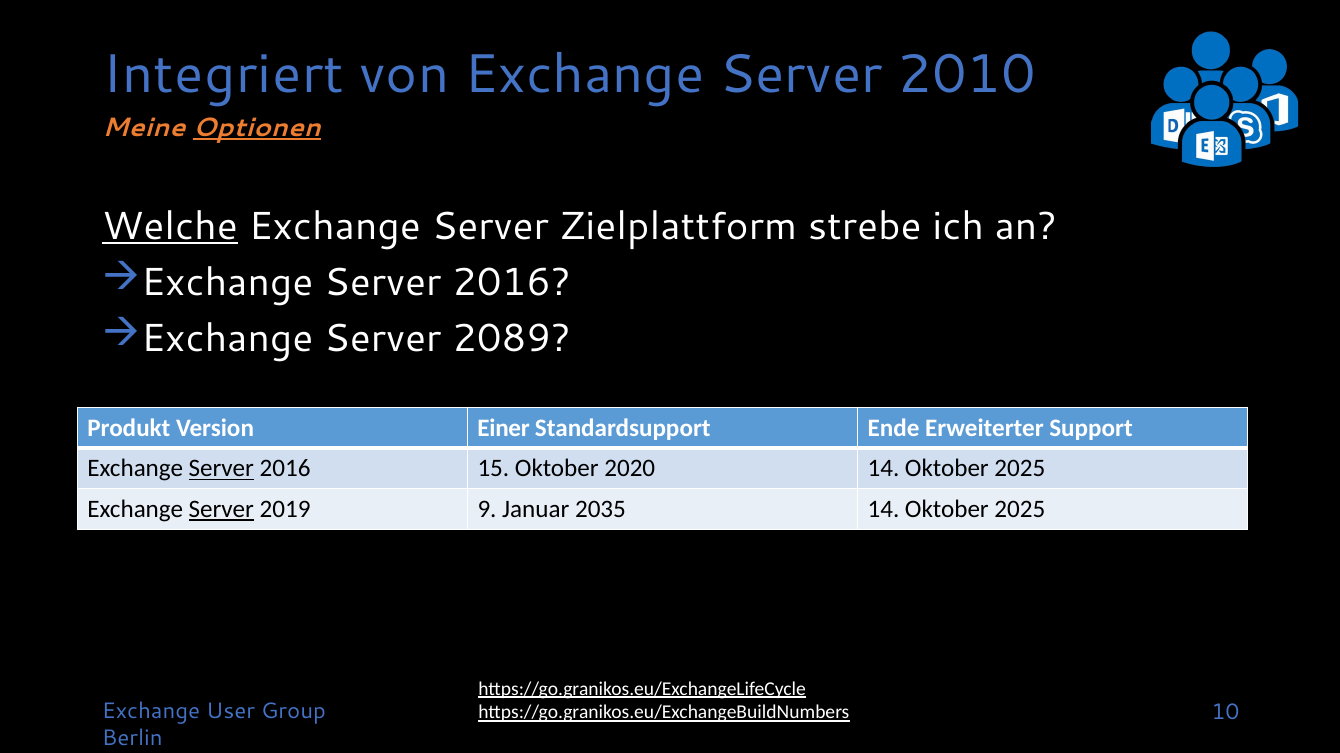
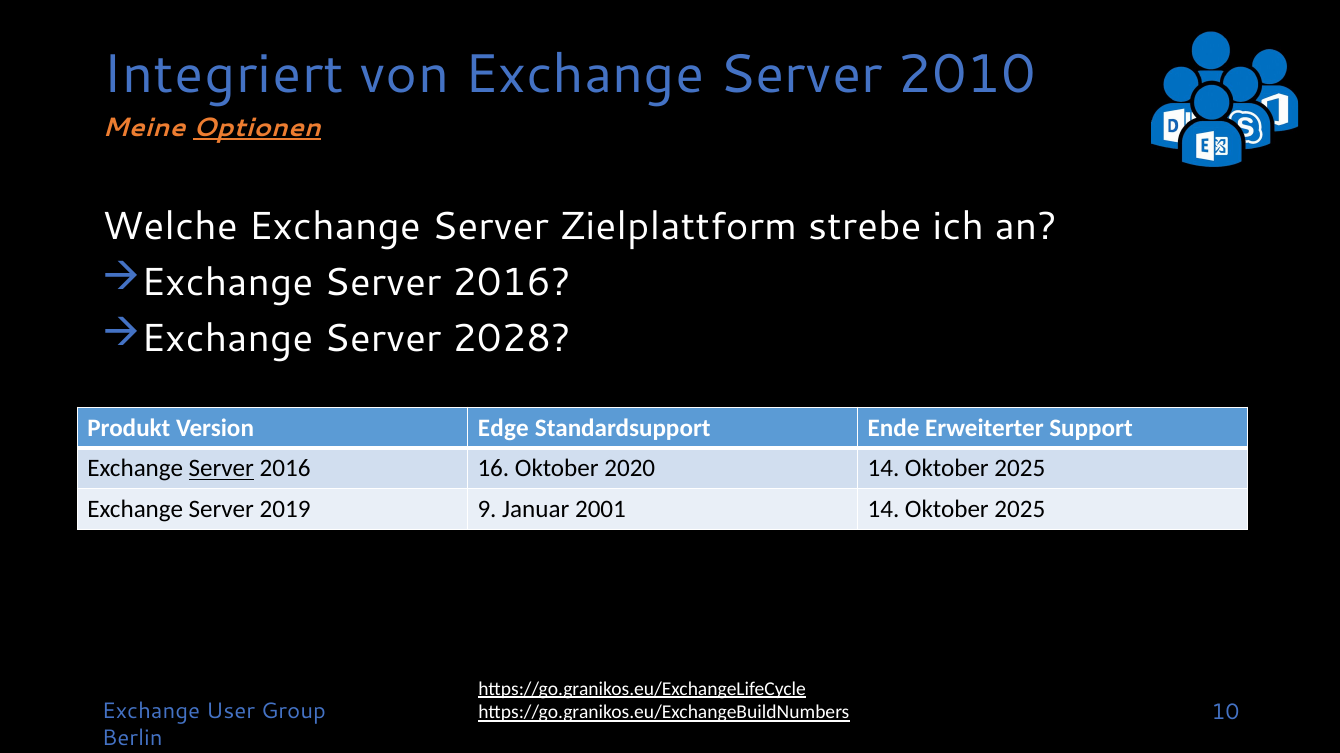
Welche underline: present -> none
2089: 2089 -> 2028
Einer: Einer -> Edge
15: 15 -> 16
Server at (221, 510) underline: present -> none
2035: 2035 -> 2001
